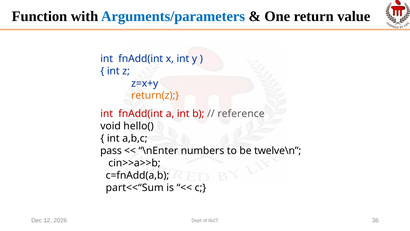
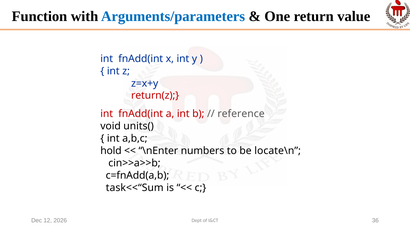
return(z colour: orange -> red
hello(: hello( -> units(
pass: pass -> hold
twelve\n: twelve\n -> locate\n
part<<“Sum: part<<“Sum -> task<<“Sum
